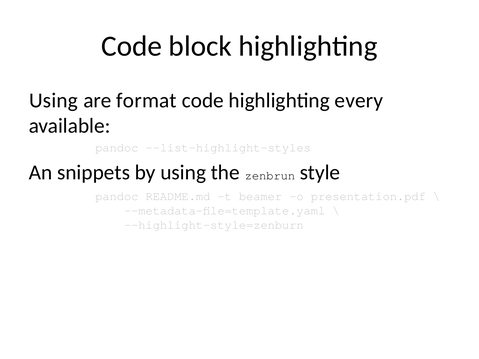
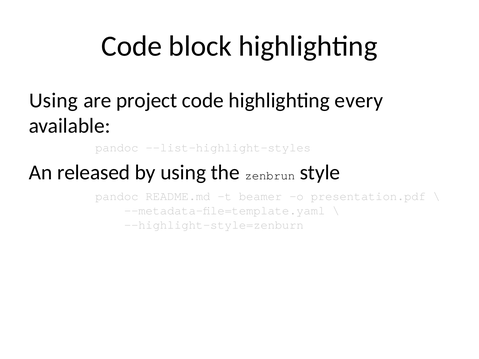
format: format -> project
snippets: snippets -> released
